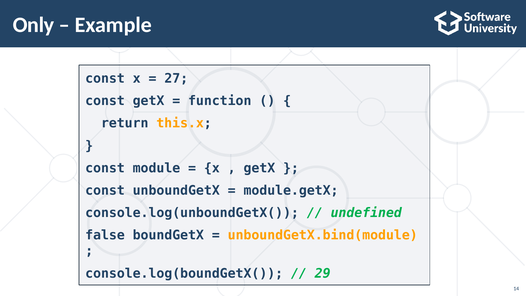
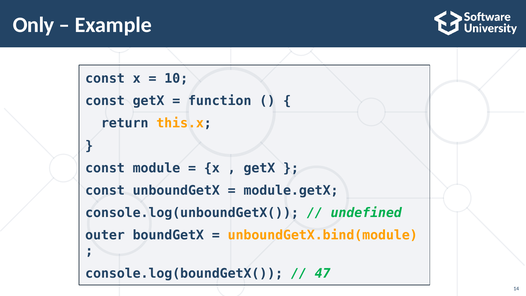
27: 27 -> 10
false: false -> outer
29: 29 -> 47
